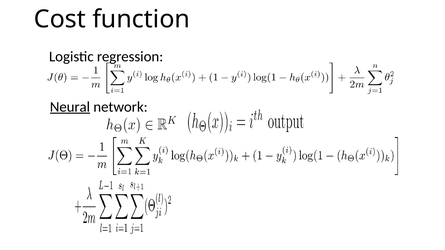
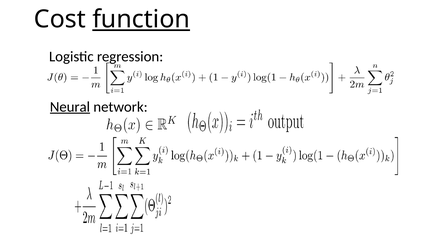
function underline: none -> present
